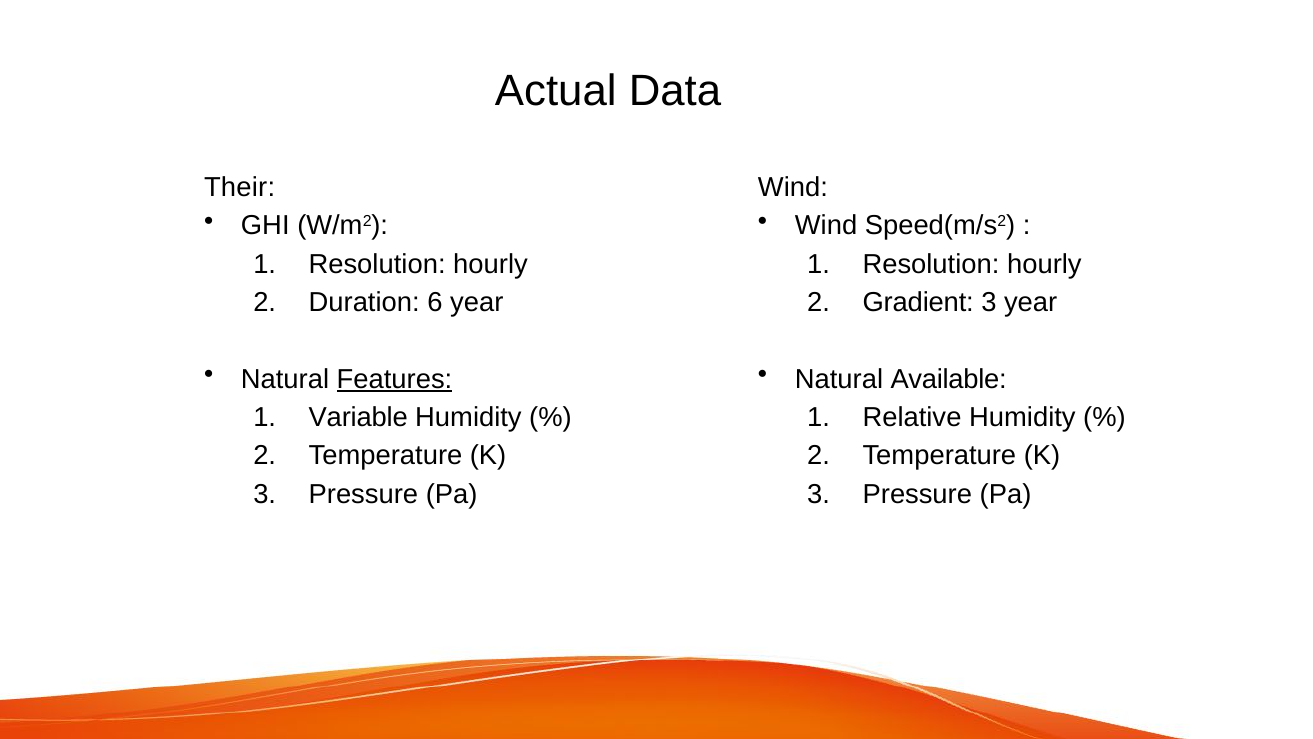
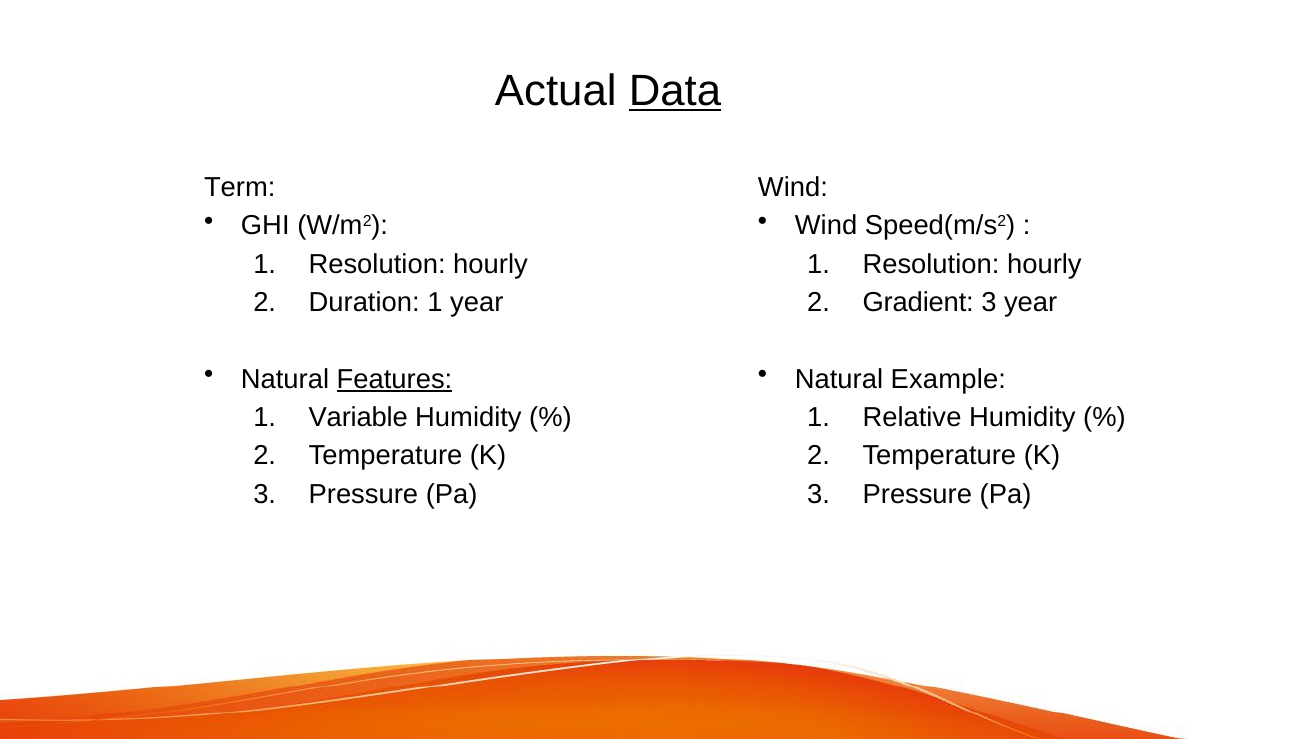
Data underline: none -> present
Their: Their -> Term
Duration 6: 6 -> 1
Available: Available -> Example
